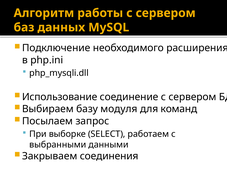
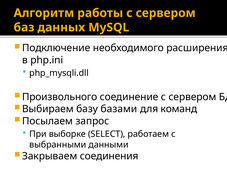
Использование: Использование -> Произвольного
модуля: модуля -> базами
